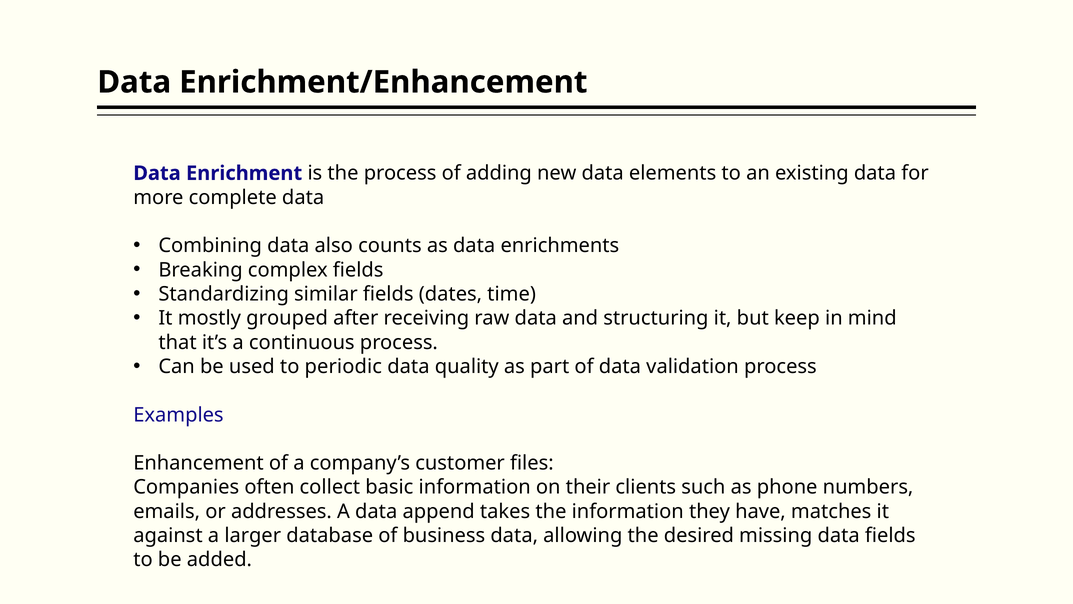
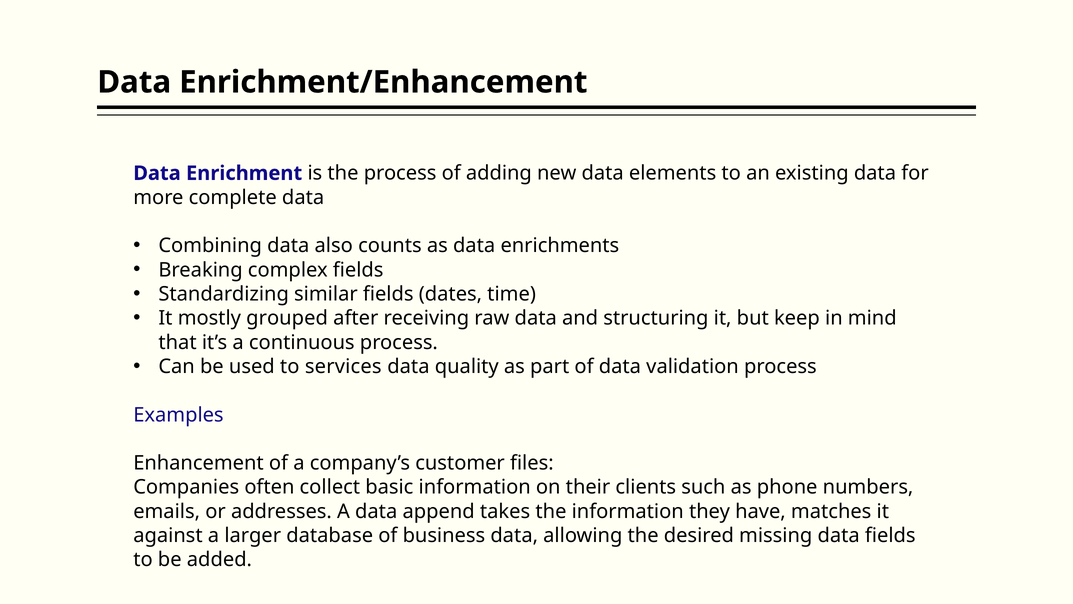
periodic: periodic -> services
